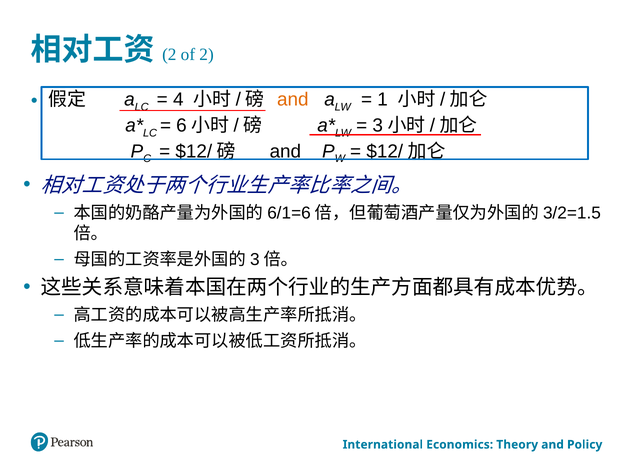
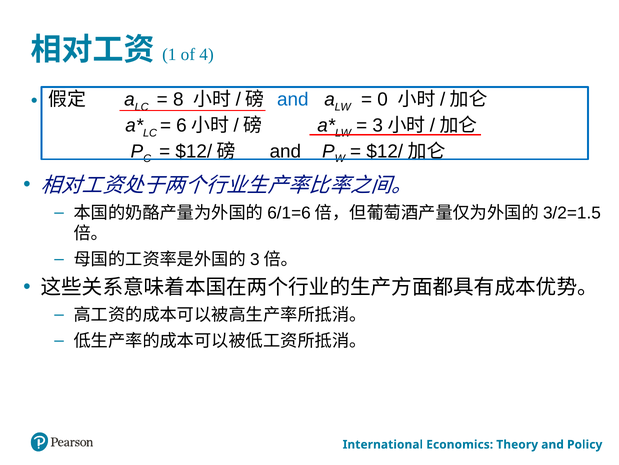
2 at (169, 54): 2 -> 1
of 2: 2 -> 4
4: 4 -> 8
and at (293, 100) colour: orange -> blue
1: 1 -> 0
